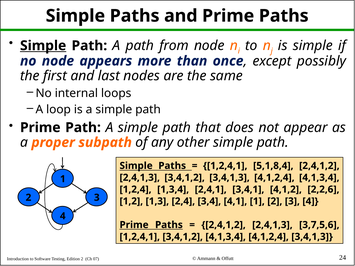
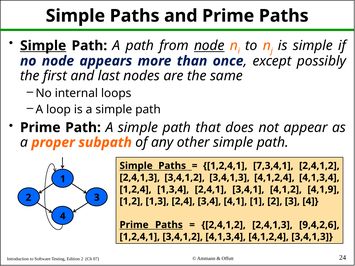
node at (209, 46) underline: none -> present
5,1,8,4: 5,1,8,4 -> 7,3,4,1
2,2,6: 2,2,6 -> 4,1,9
3,7,5,6: 3,7,5,6 -> 9,4,2,6
